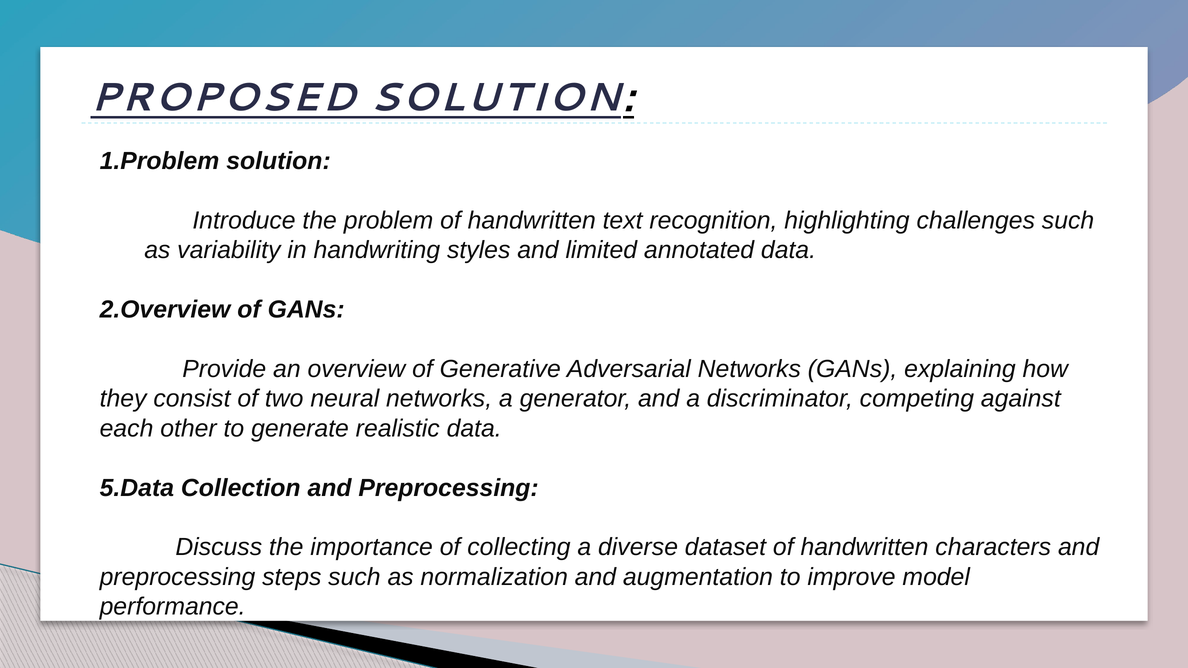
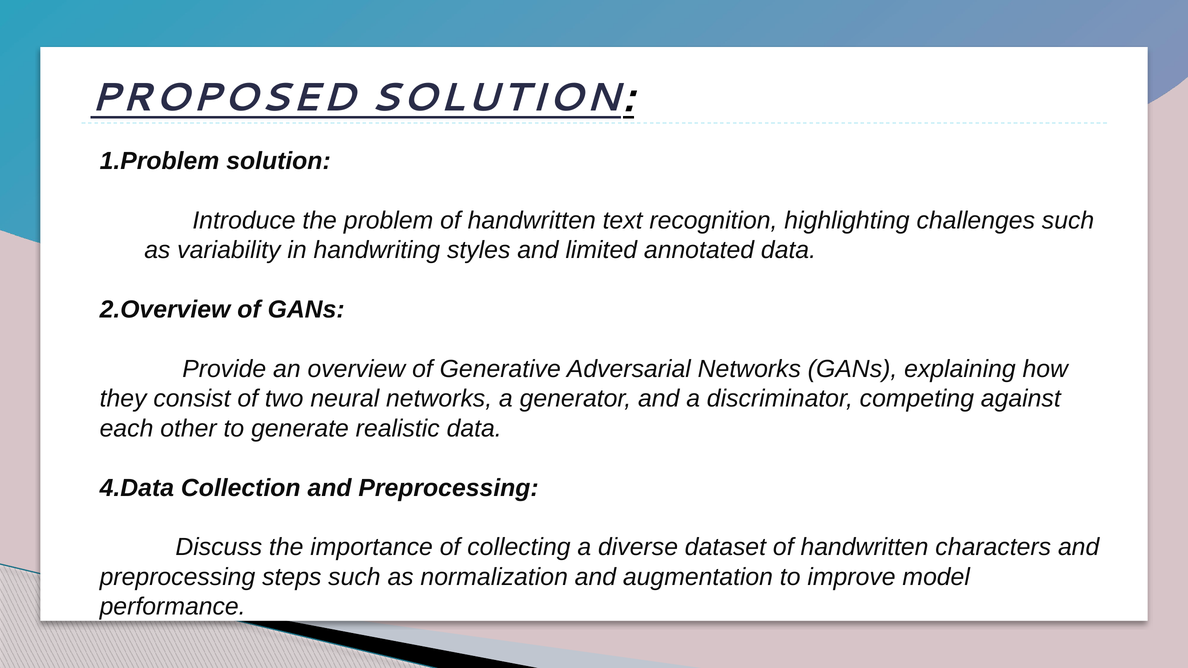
5.Data: 5.Data -> 4.Data
